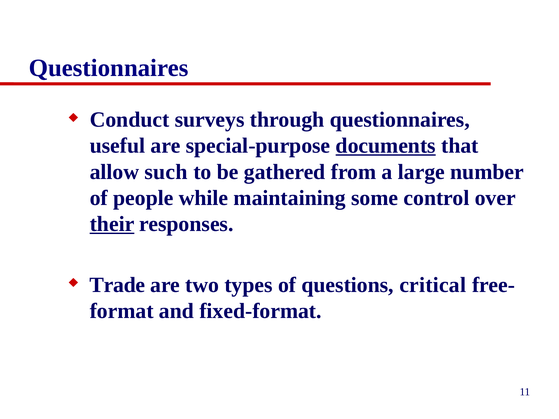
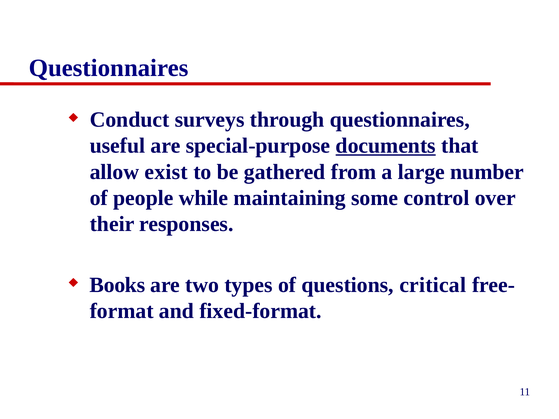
such: such -> exist
their underline: present -> none
Trade: Trade -> Books
